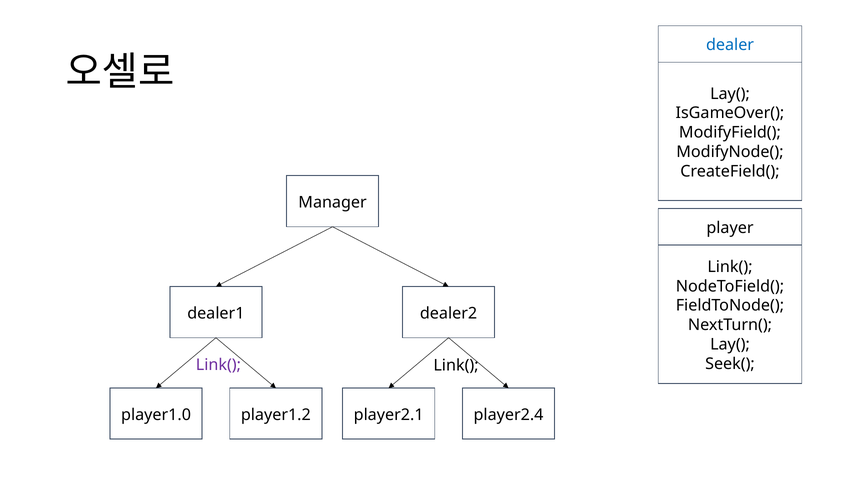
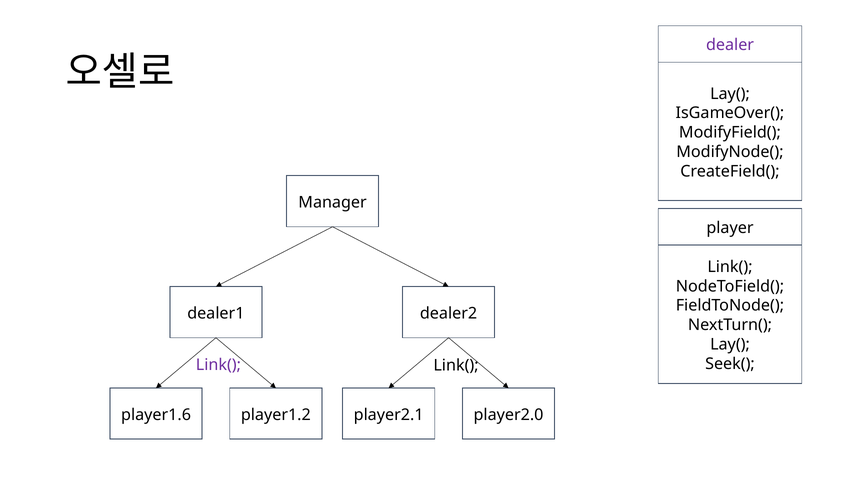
dealer colour: blue -> purple
player1.0: player1.0 -> player1.6
player2.4: player2.4 -> player2.0
